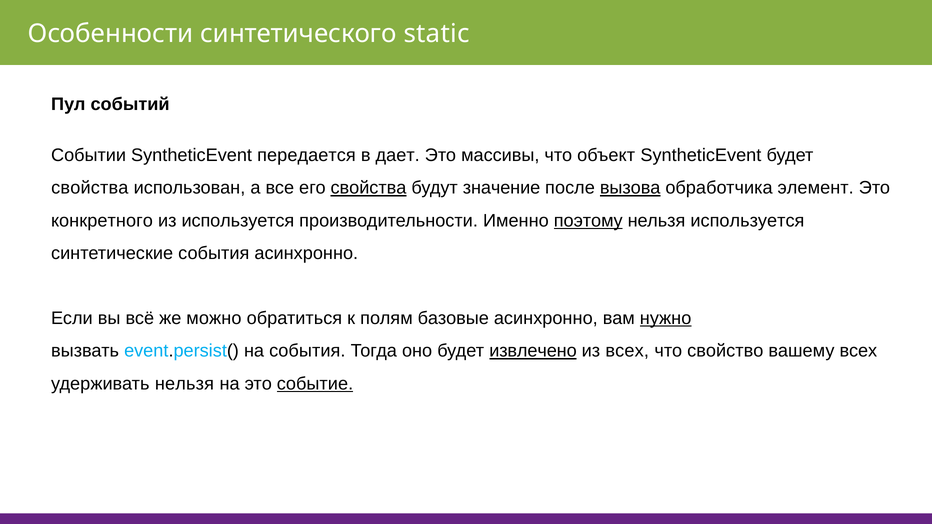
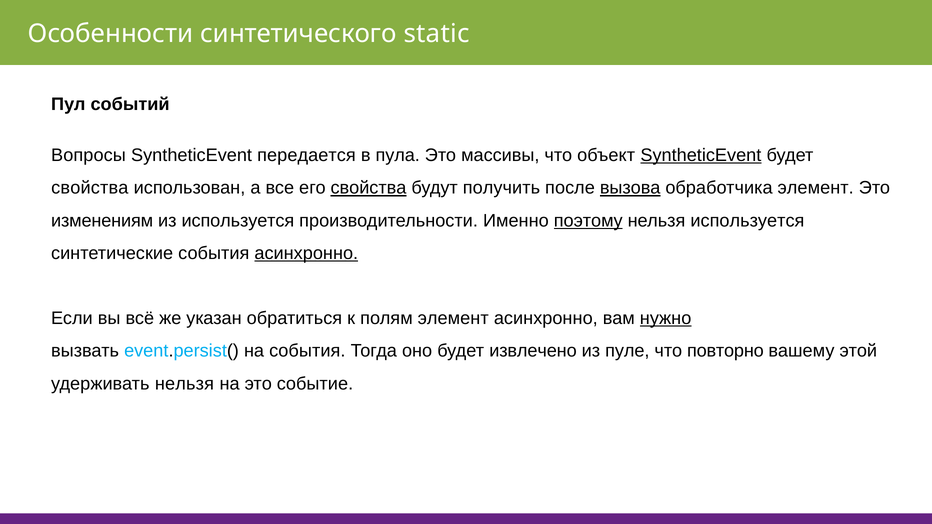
Событии: Событии -> Вопросы
дает: дает -> пула
SyntheticEvent at (701, 155) underline: none -> present
значение: значение -> получить
конкретного: конкретного -> изменениям
асинхронно at (306, 253) underline: none -> present
можно: можно -> указан
полям базовые: базовые -> элемент
извлечено underline: present -> none
из всех: всех -> пуле
свойство: свойство -> повторно
вашему всех: всех -> этой
событие underline: present -> none
